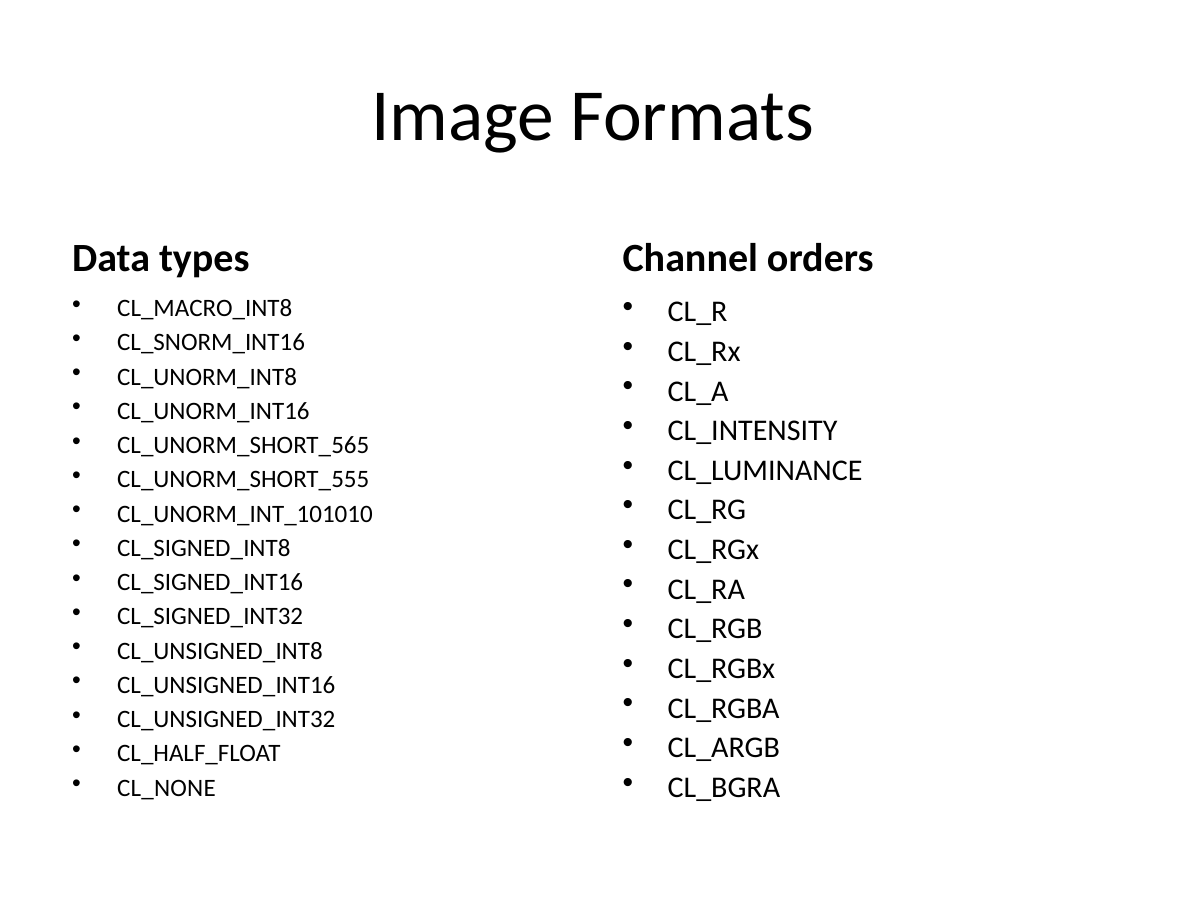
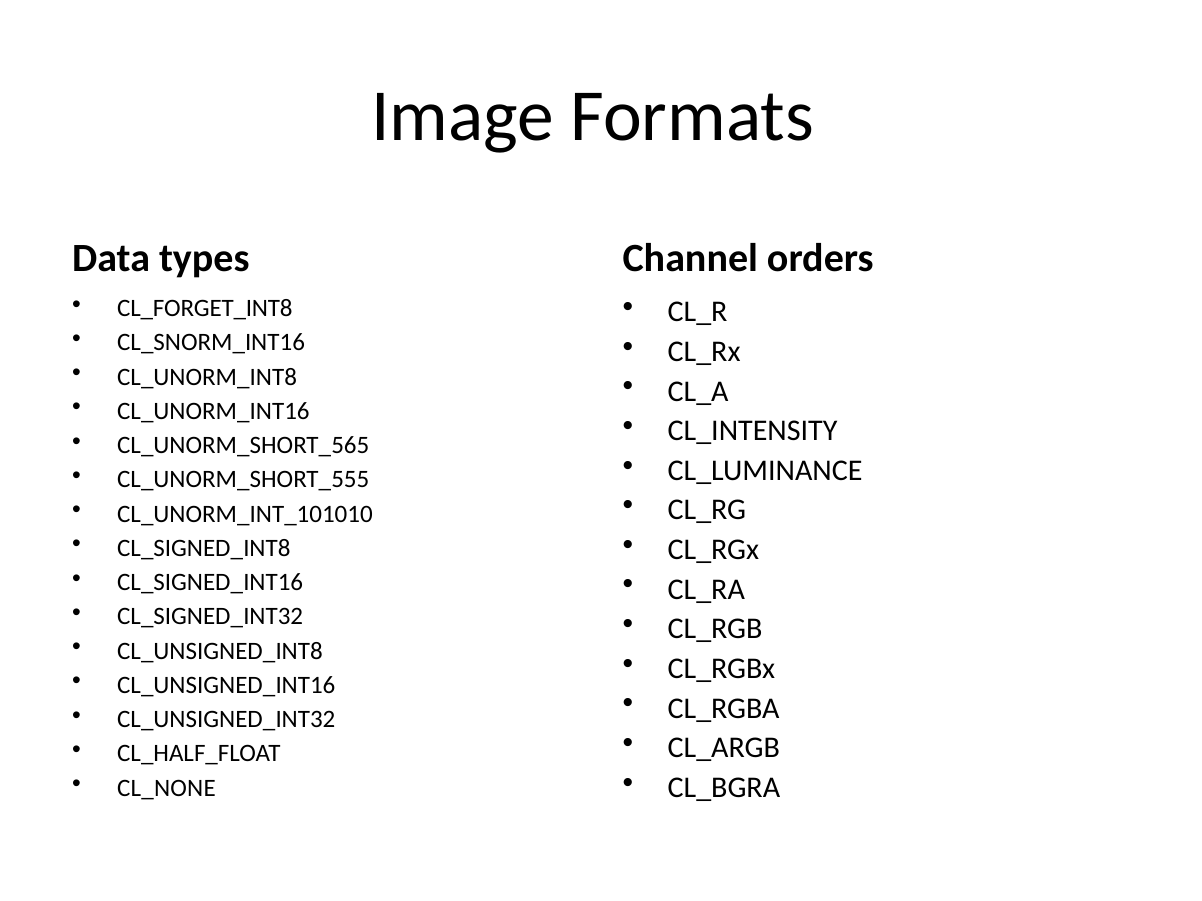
CL_MACRO_INT8: CL_MACRO_INT8 -> CL_FORGET_INT8
